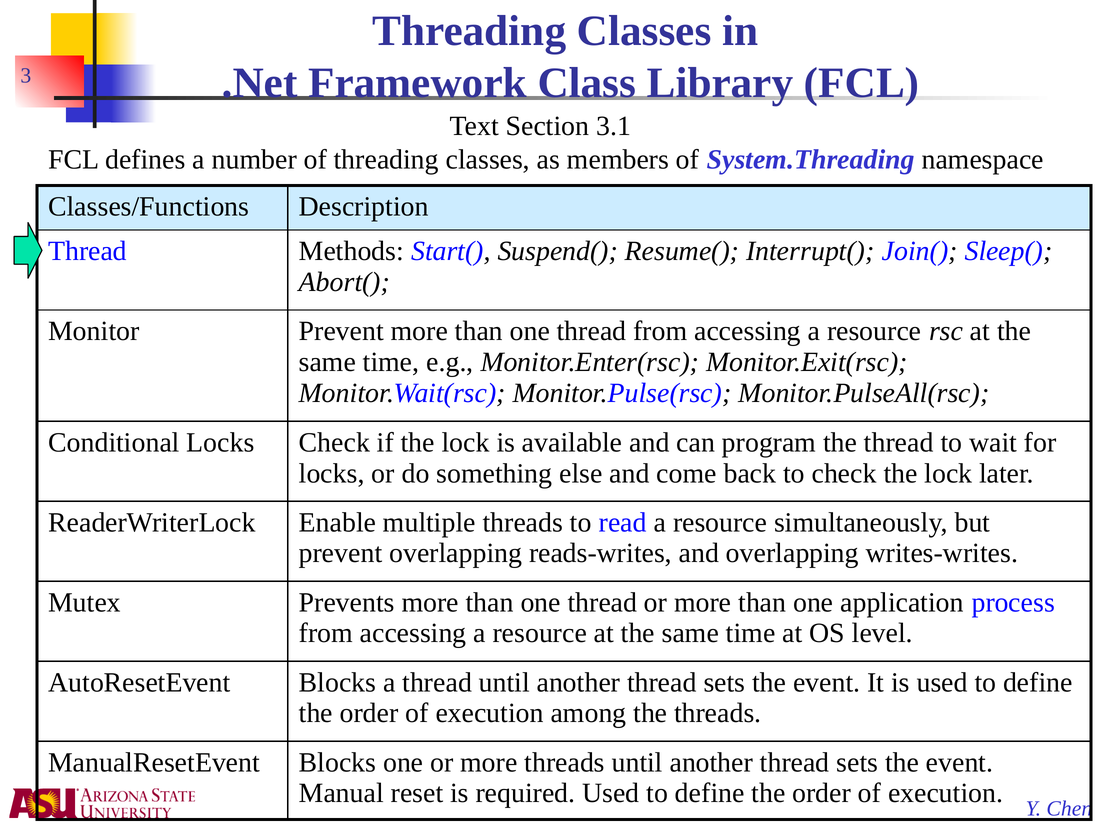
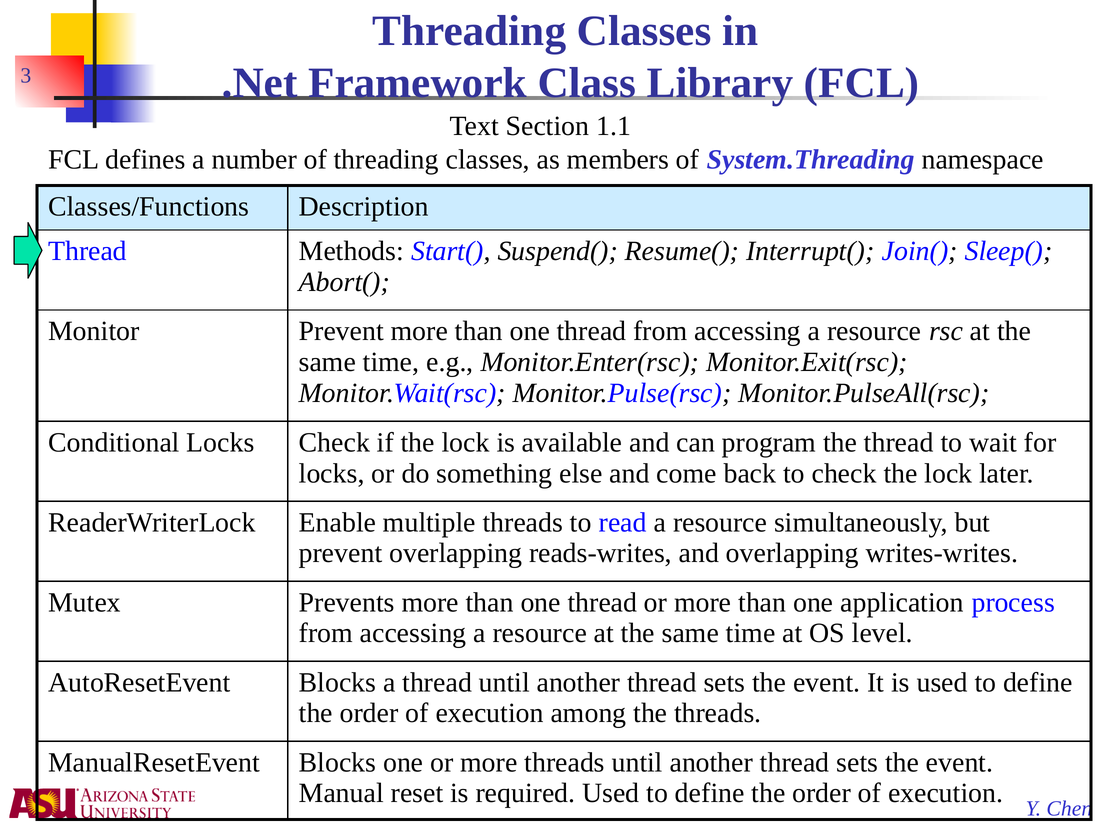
3.1: 3.1 -> 1.1
